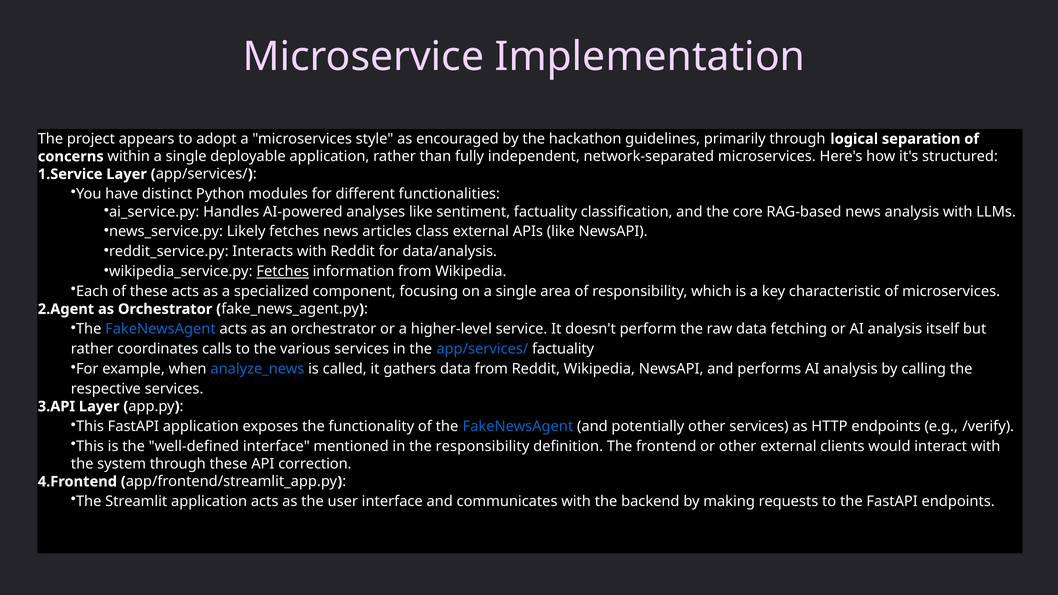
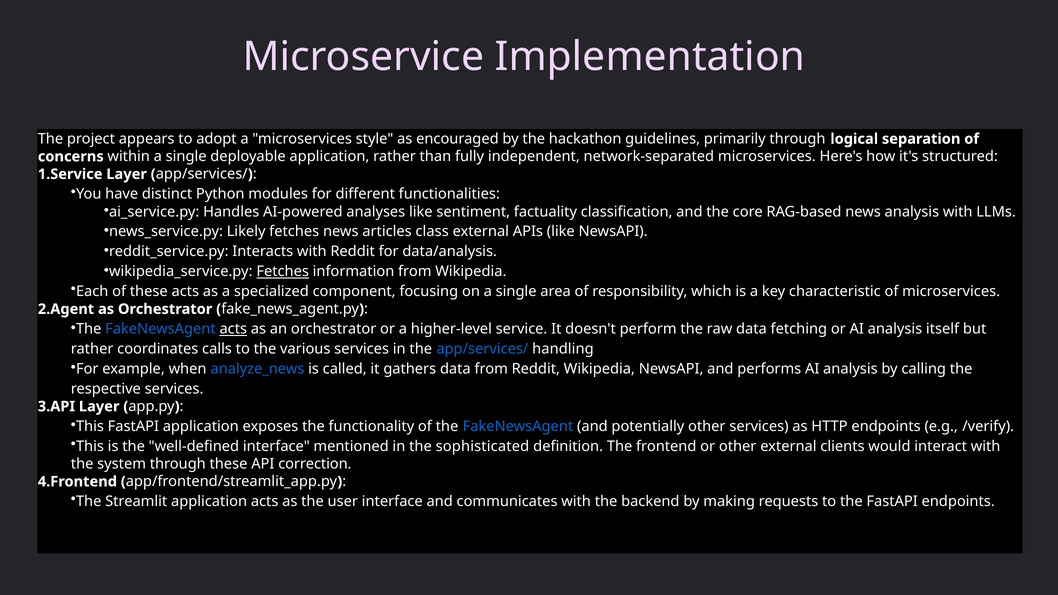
acts at (233, 329) underline: none -> present
app/services/ factuality: factuality -> handling
the responsibility: responsibility -> sophisticated
